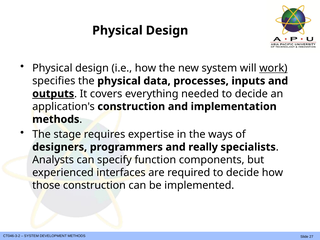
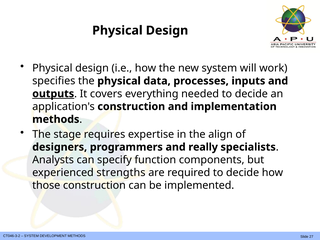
work underline: present -> none
ways: ways -> align
interfaces: interfaces -> strengths
